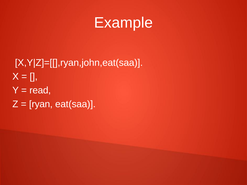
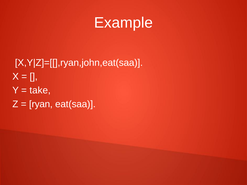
read: read -> take
